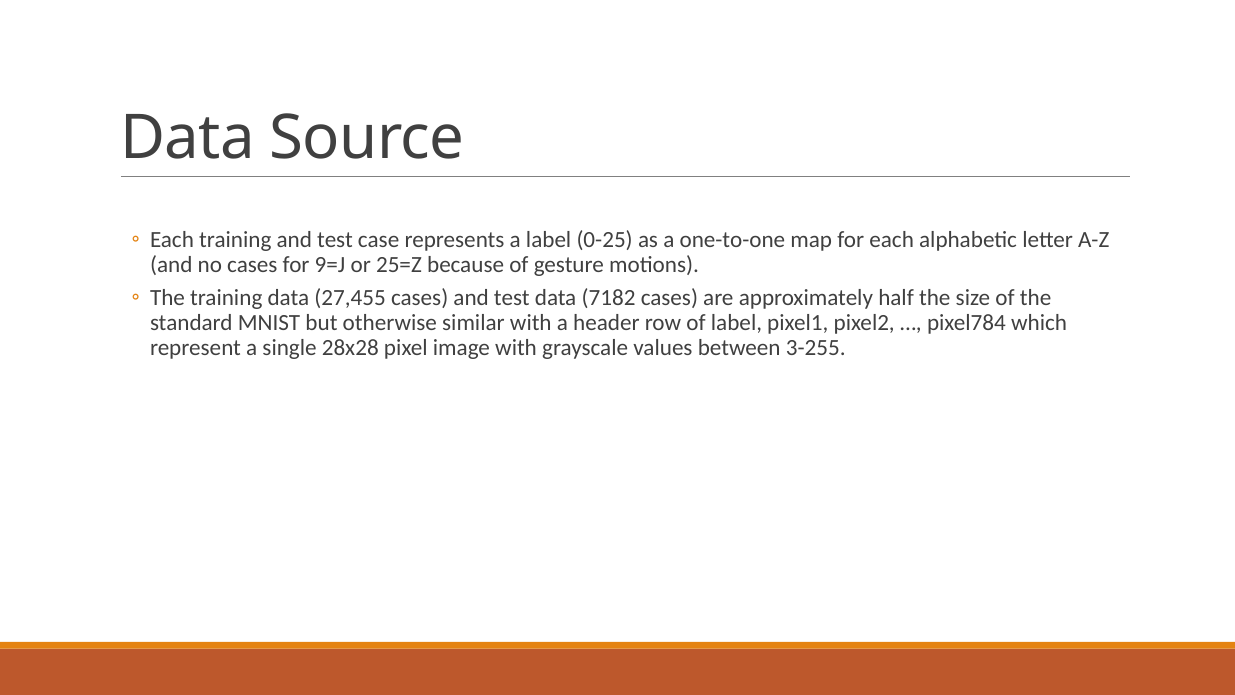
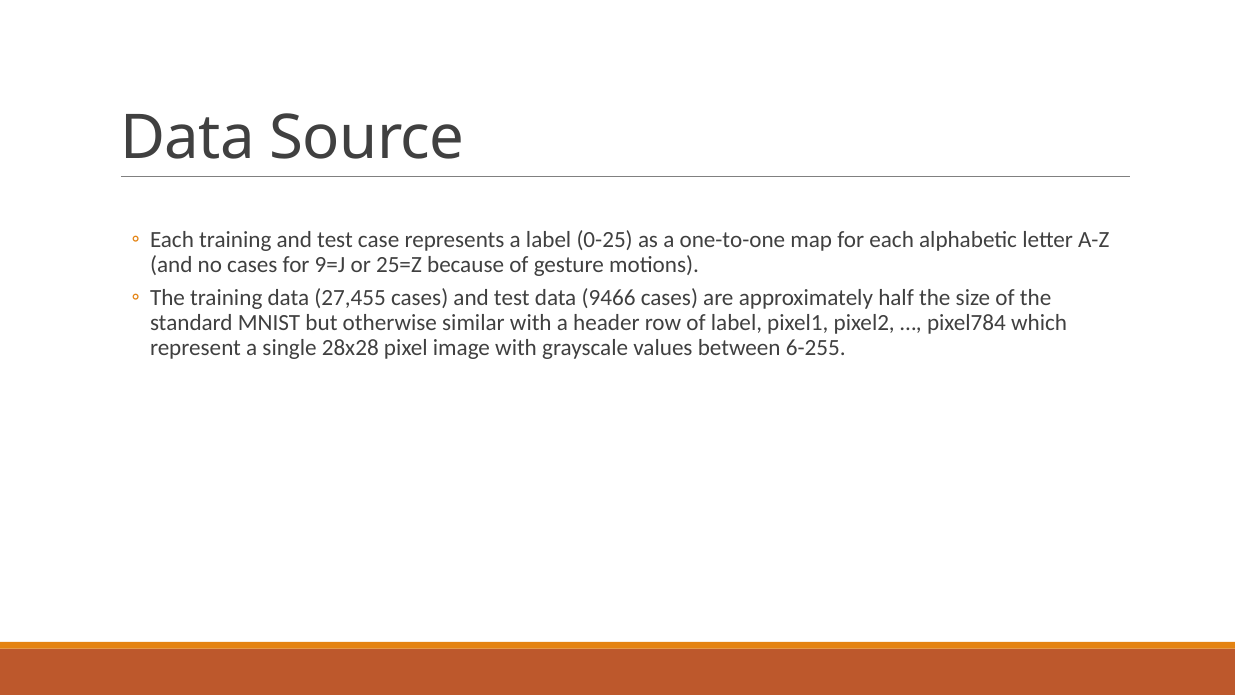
7182: 7182 -> 9466
3-255: 3-255 -> 6-255
